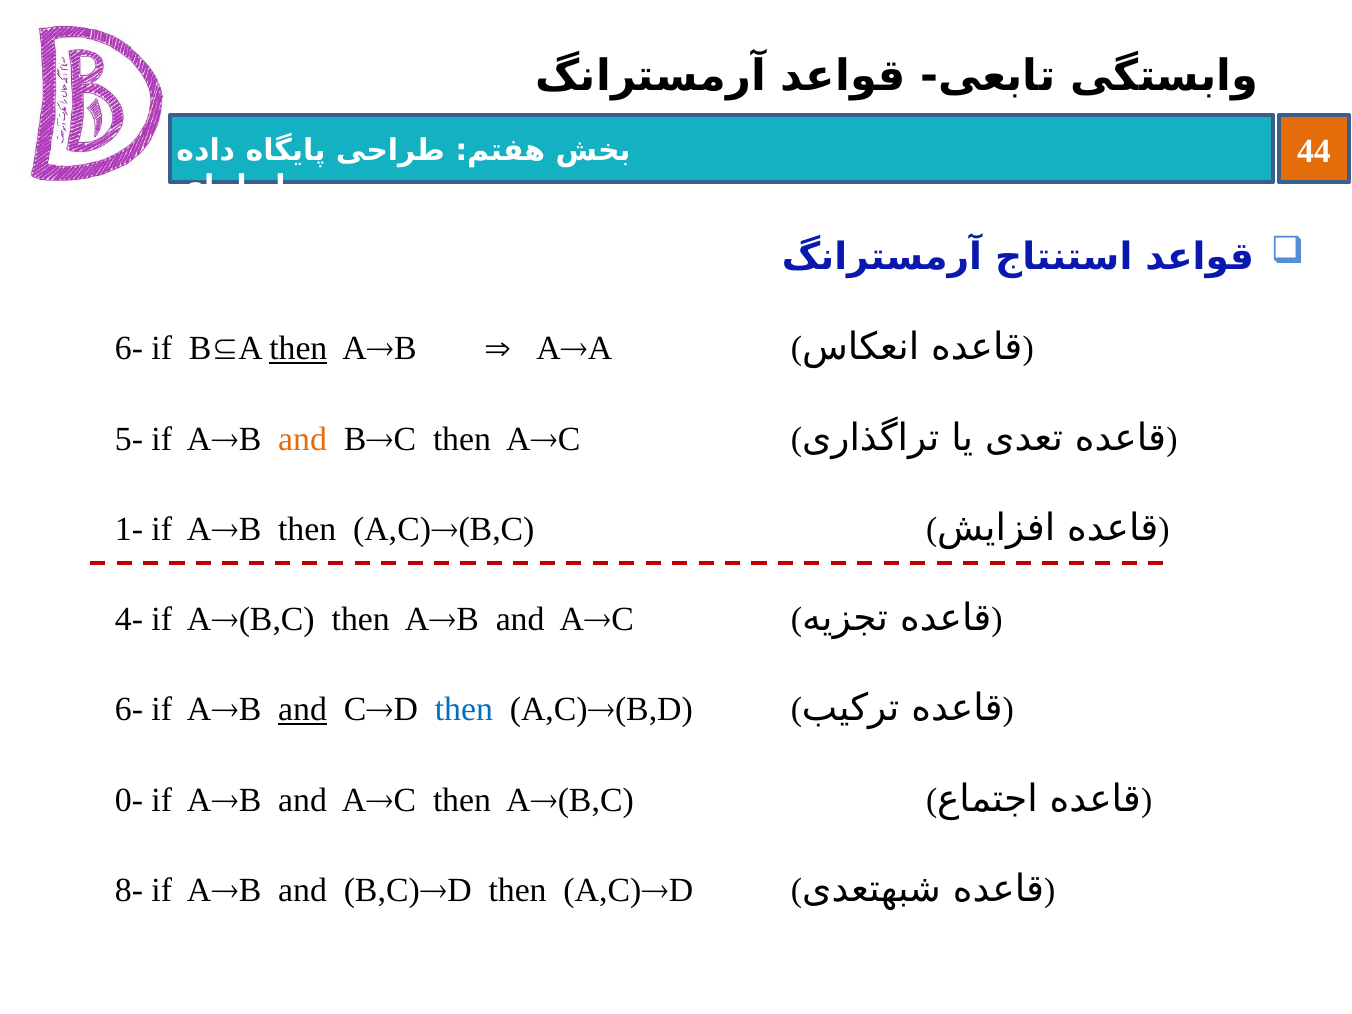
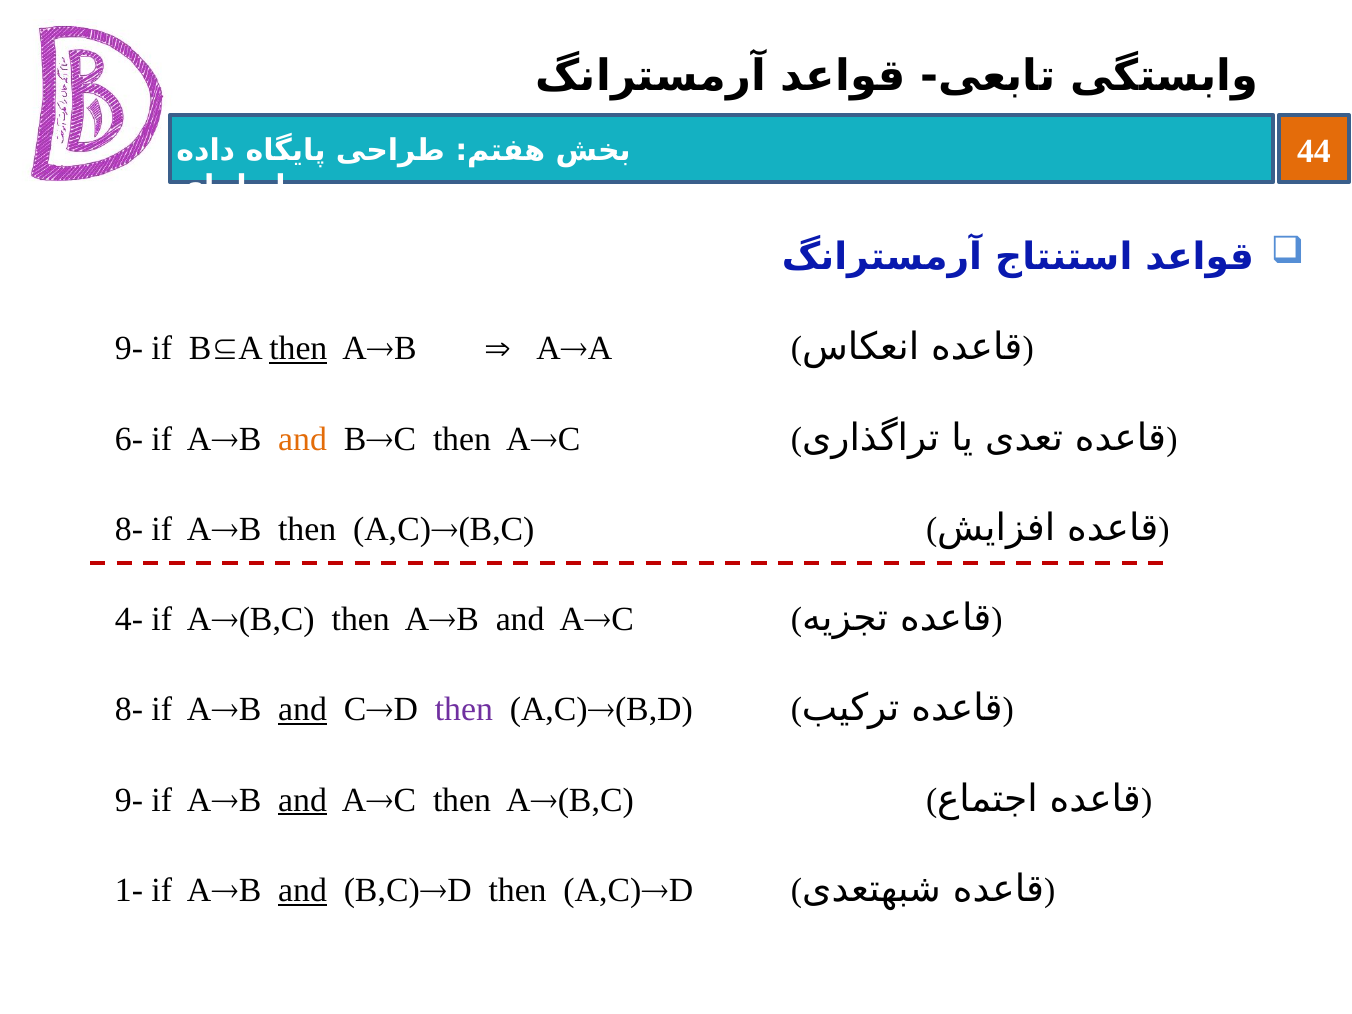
6- at (129, 349): 6- -> 9-
5-: 5- -> 6-
1- at (129, 529): 1- -> 8-
6- at (129, 710): 6- -> 8-
then at (464, 710) colour: blue -> purple
0- at (129, 800): 0- -> 9-
and at (303, 800) underline: none -> present
8-: 8- -> 1-
and at (303, 890) underline: none -> present
